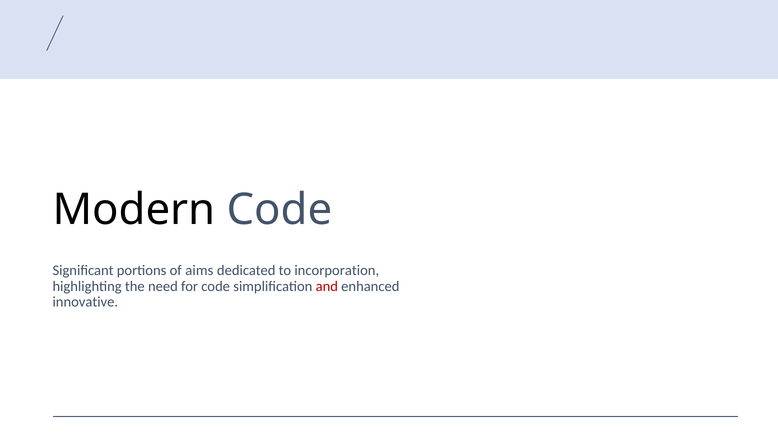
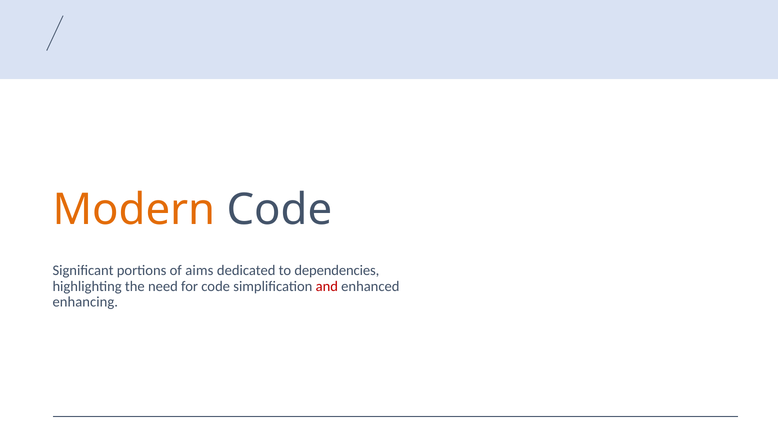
Modern colour: black -> orange
incorporation: incorporation -> dependencies
innovative: innovative -> enhancing
